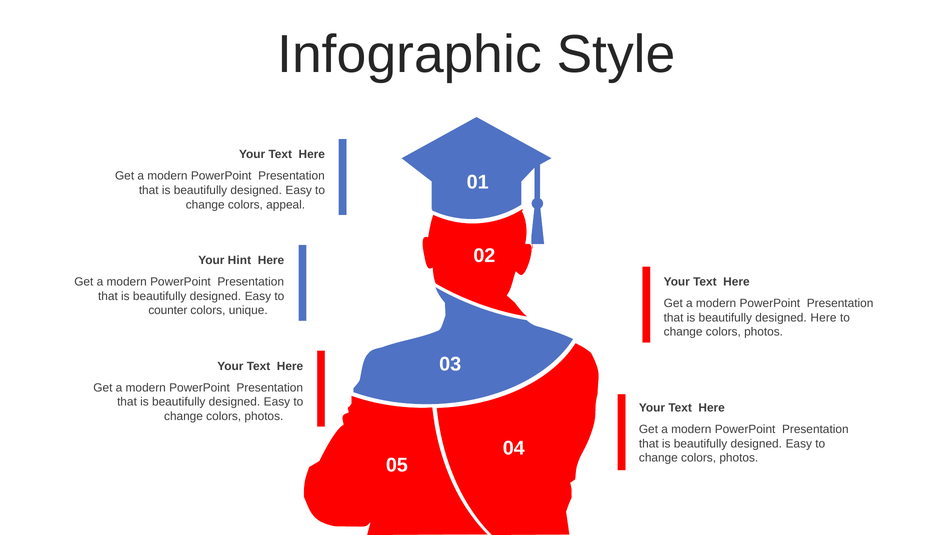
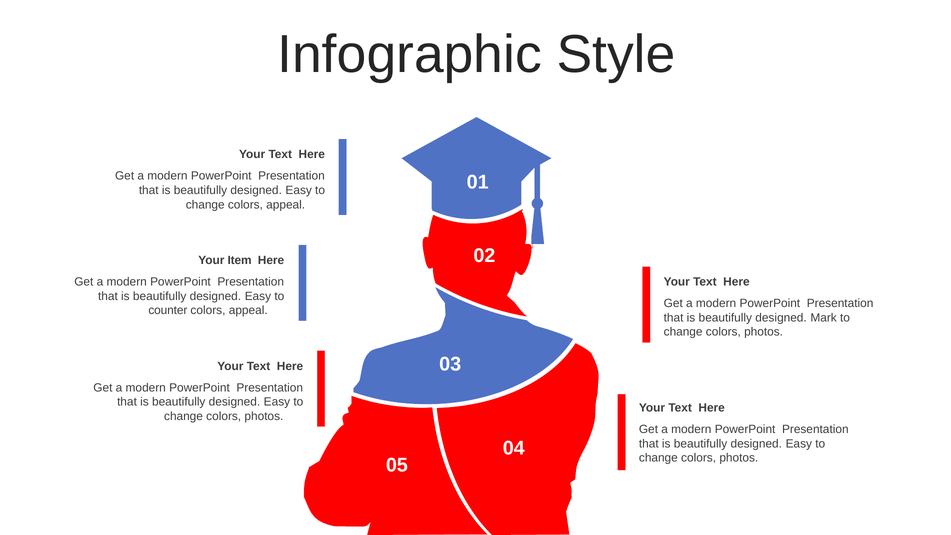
Hint: Hint -> Item
unique at (248, 310): unique -> appeal
designed Here: Here -> Mark
